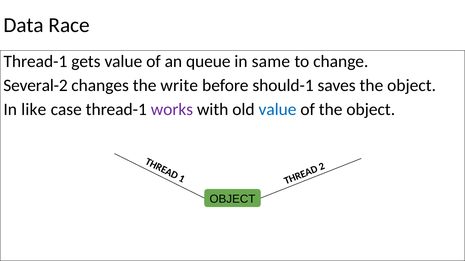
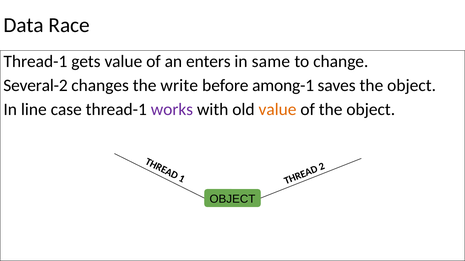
queue: queue -> enters
should-1: should-1 -> among-1
like: like -> line
value at (278, 110) colour: blue -> orange
